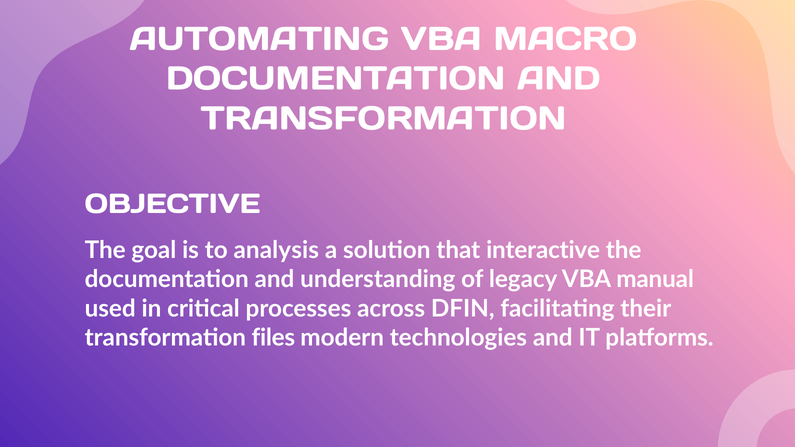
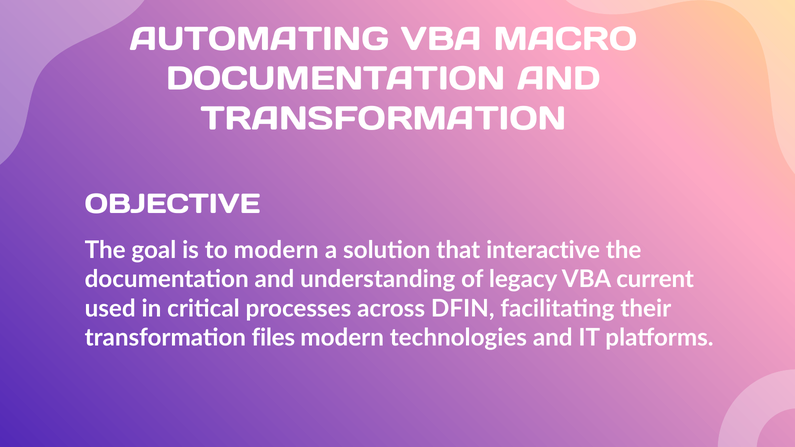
to analysis: analysis -> modern
manual: manual -> current
